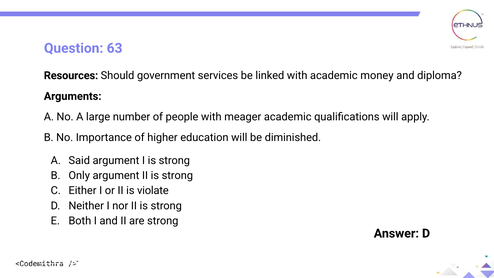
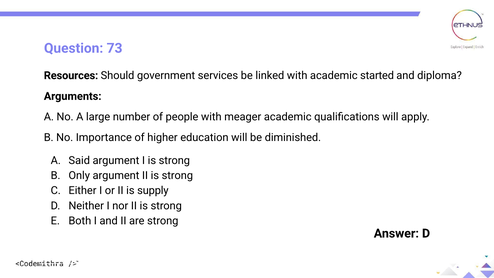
63: 63 -> 73
money: money -> started
violate: violate -> supply
